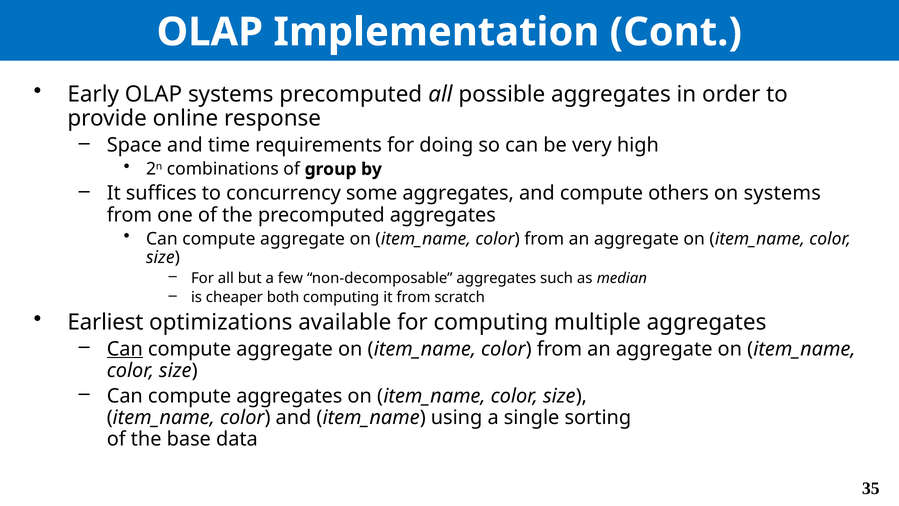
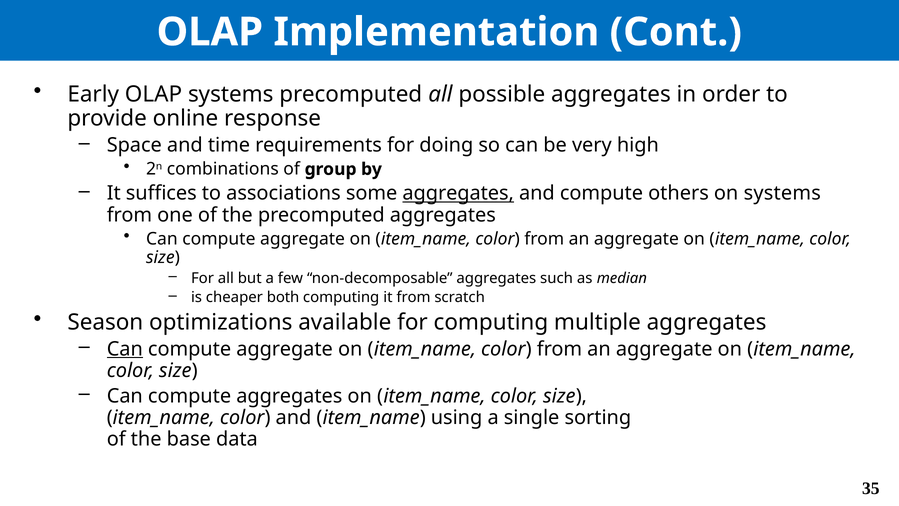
concurrency: concurrency -> associations
aggregates at (458, 193) underline: none -> present
Earliest: Earliest -> Season
